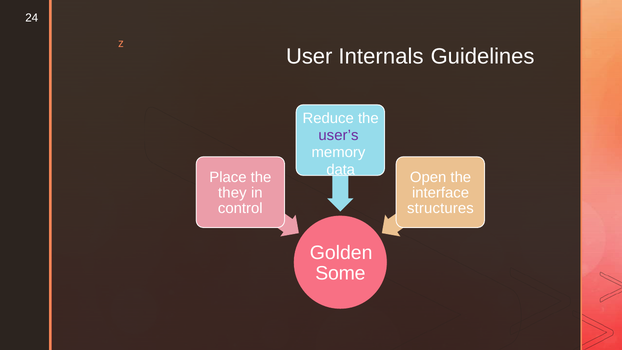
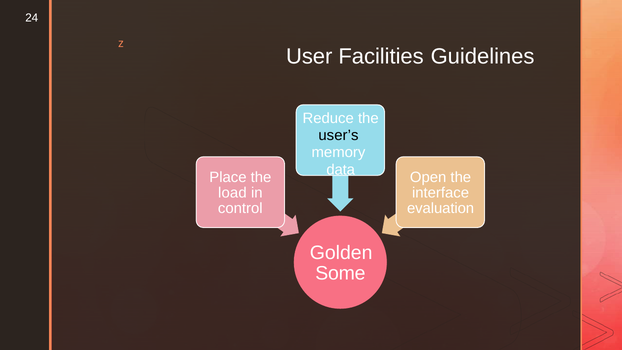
Internals: Internals -> Facilities
user’s colour: purple -> black
they: they -> load
structures: structures -> evaluation
